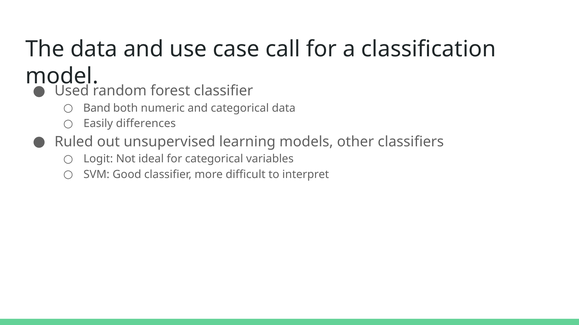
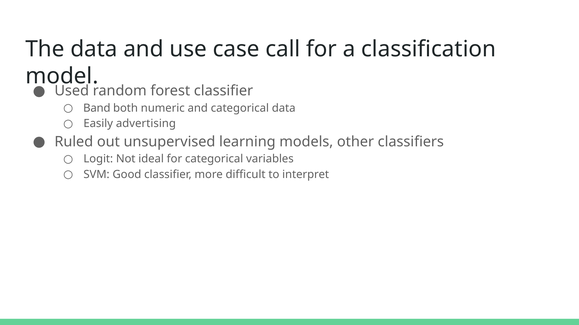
differences: differences -> advertising
